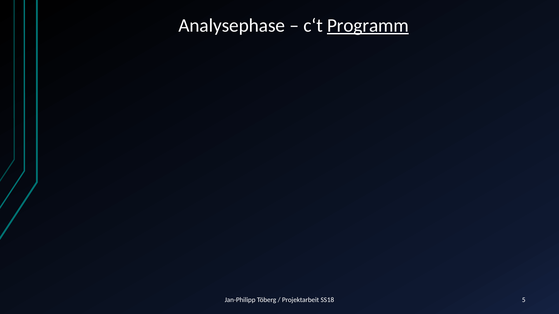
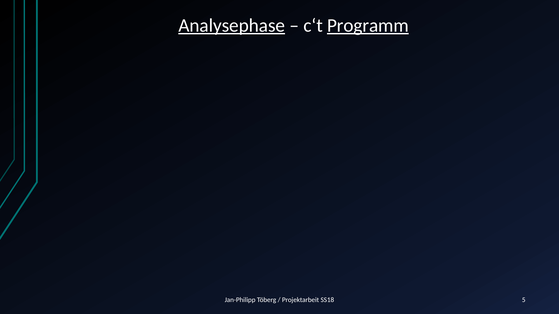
Analysephase underline: none -> present
